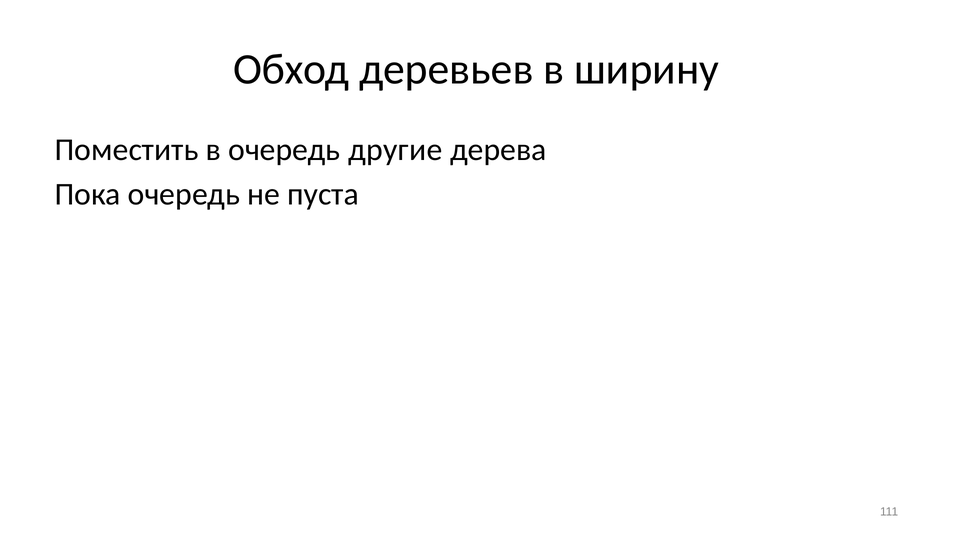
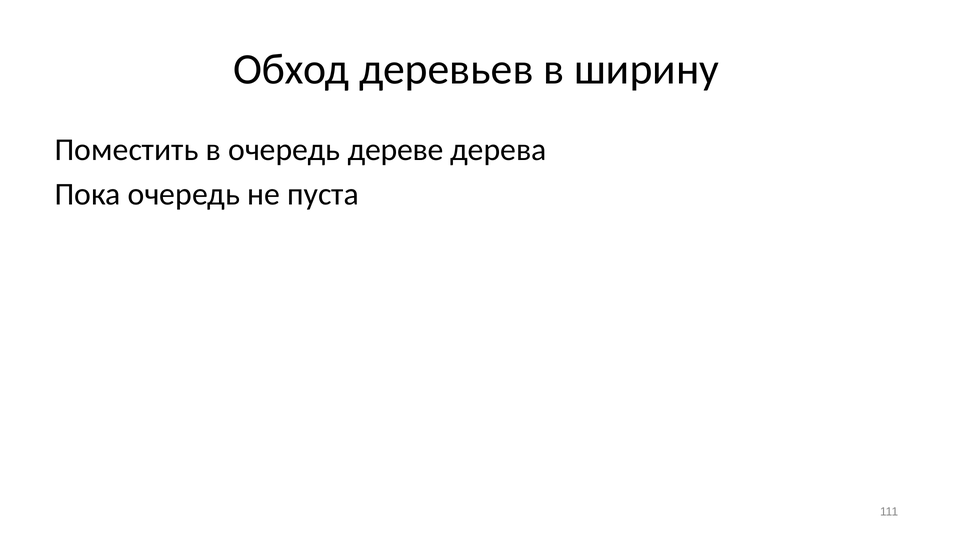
другие: другие -> дереве
